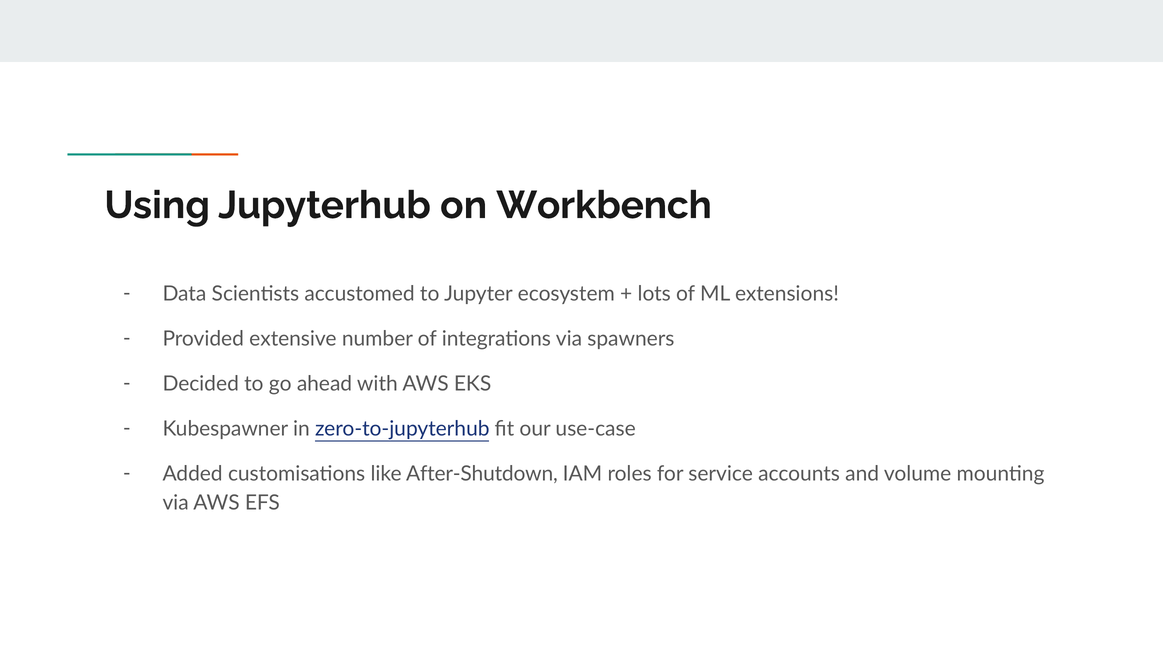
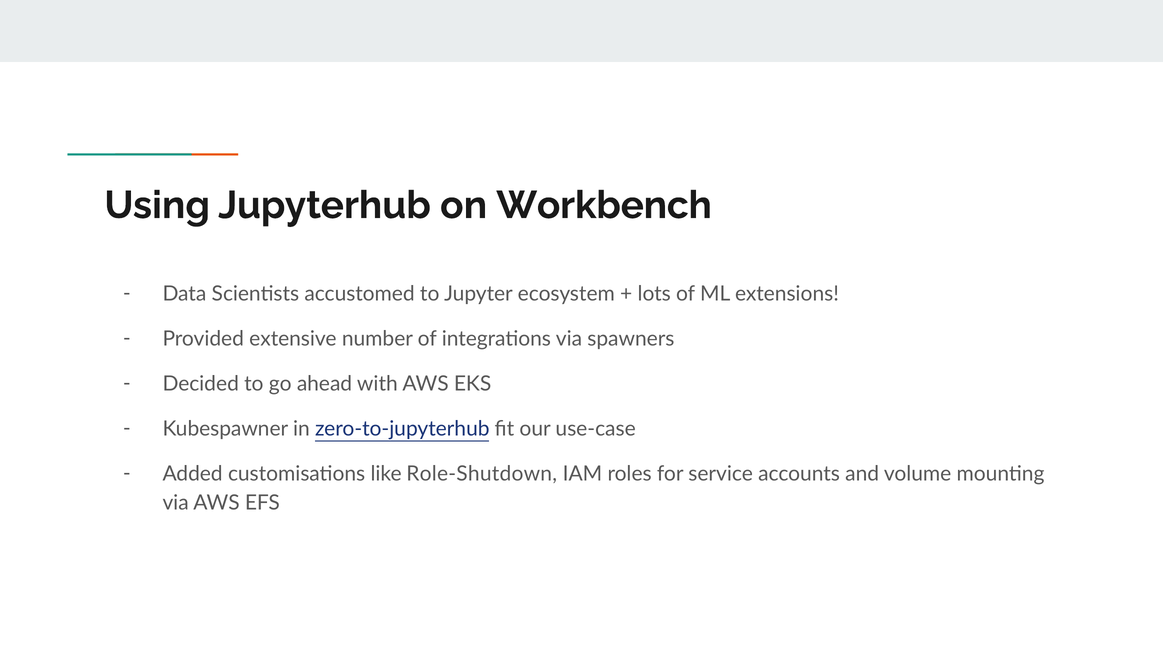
After-Shutdown: After-Shutdown -> Role-Shutdown
